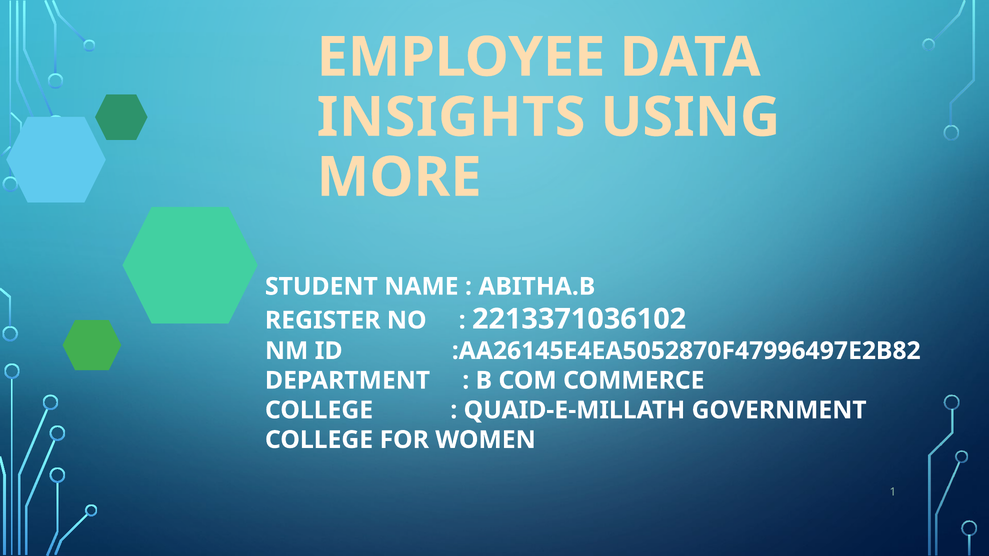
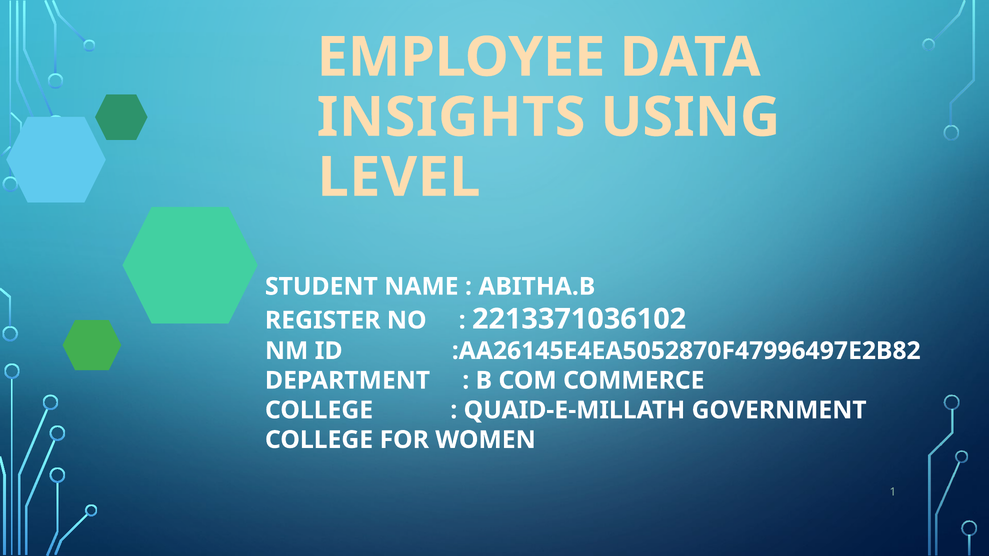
MORE: MORE -> LEVEL
